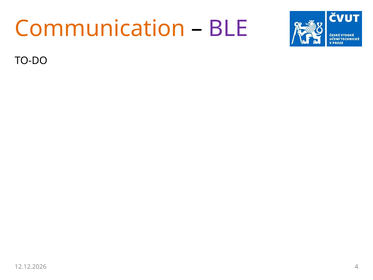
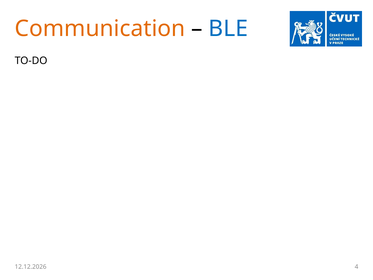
BLE colour: purple -> blue
